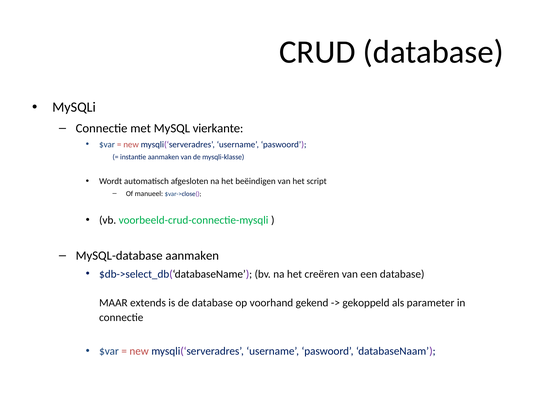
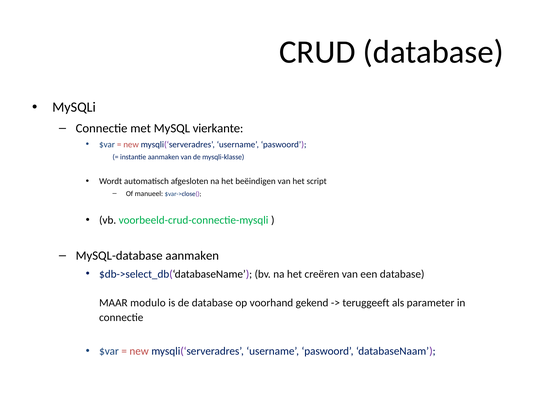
extends: extends -> modulo
gekoppeld: gekoppeld -> teruggeeft
